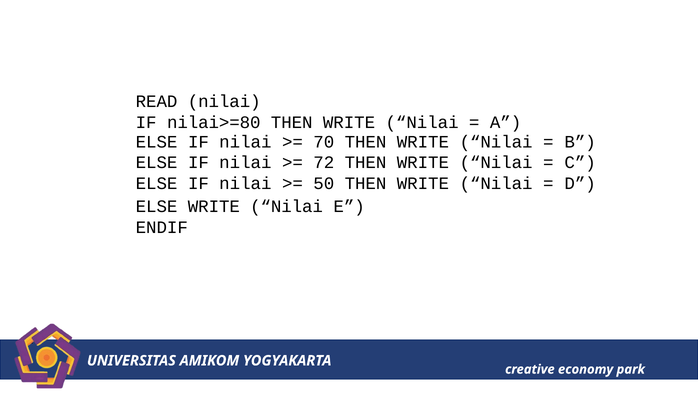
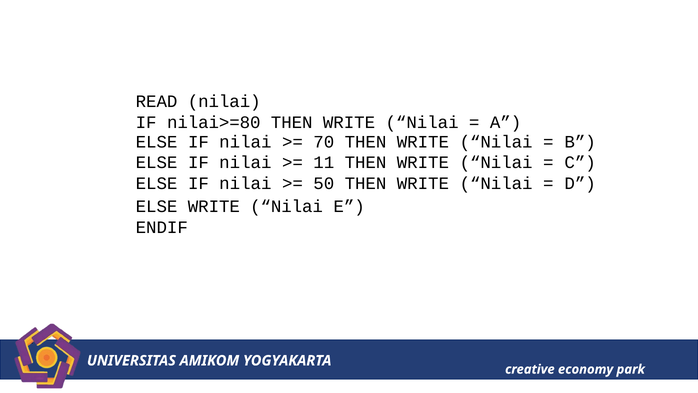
72: 72 -> 11
